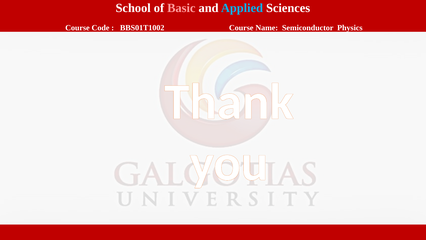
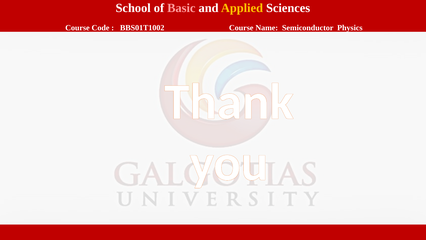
Applied colour: light blue -> yellow
